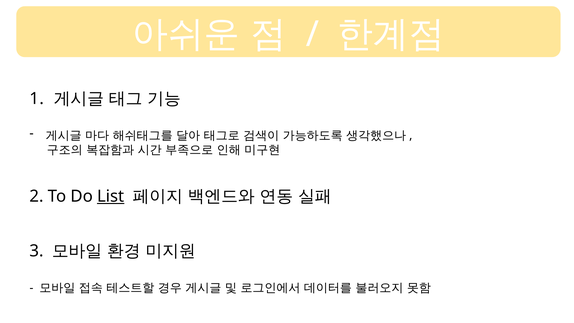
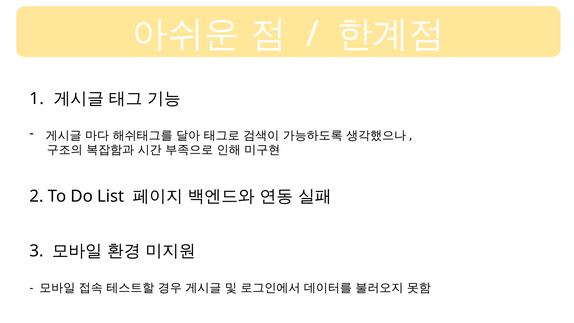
List underline: present -> none
